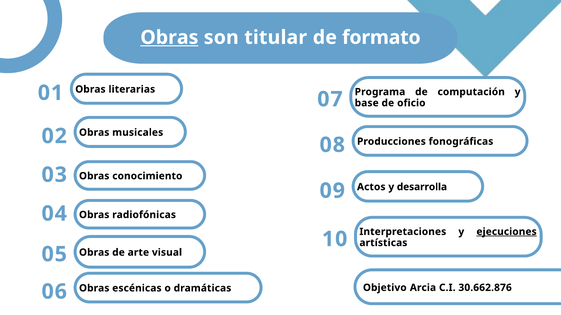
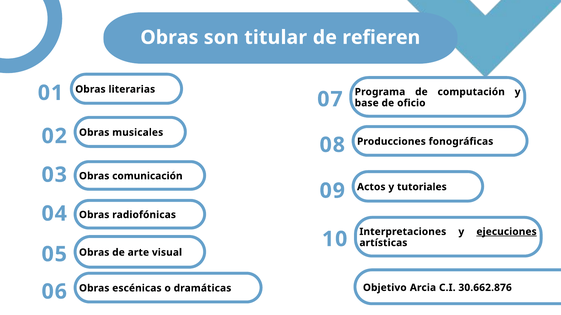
Obras at (169, 38) underline: present -> none
formato: formato -> refieren
conocimiento: conocimiento -> comunicación
desarrolla: desarrolla -> tutoriales
